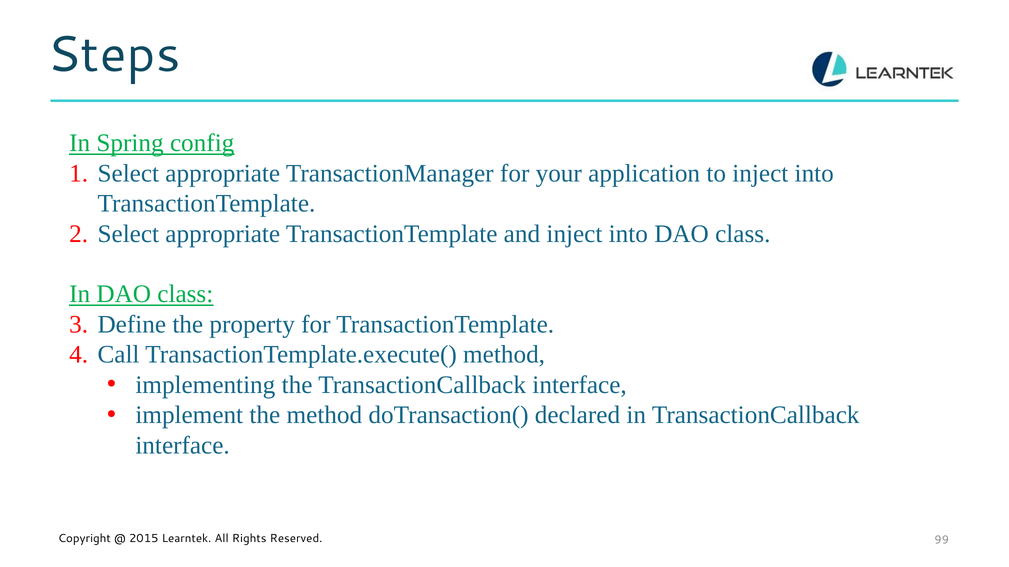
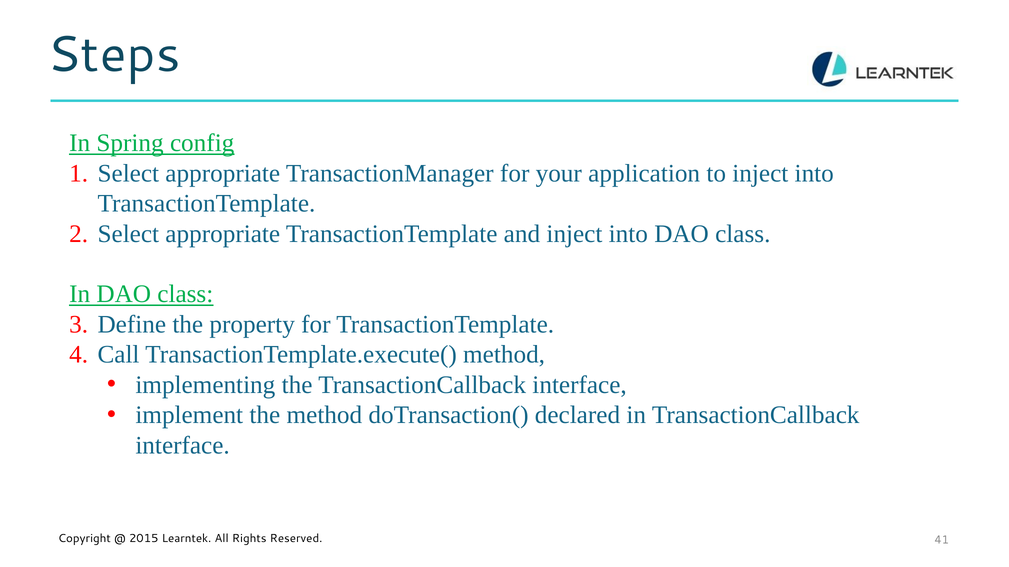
99: 99 -> 41
